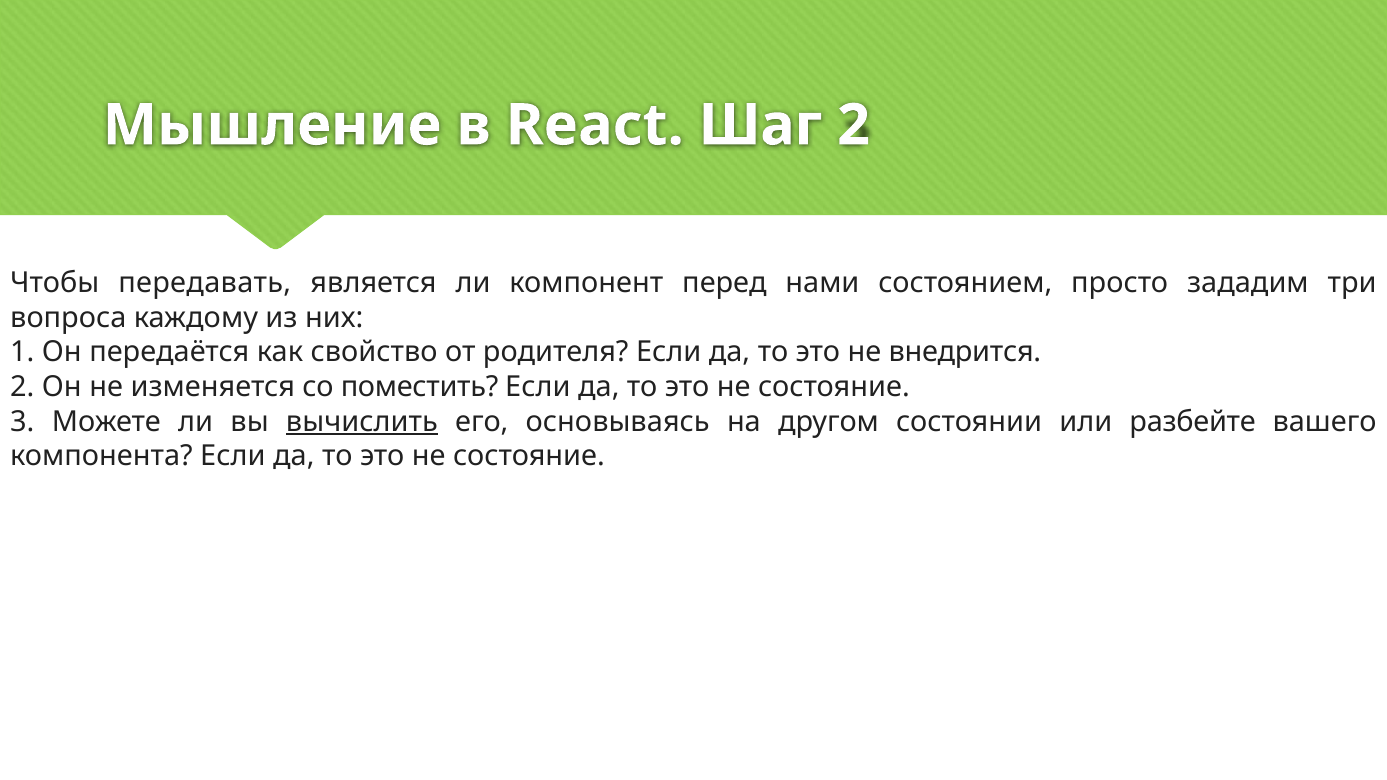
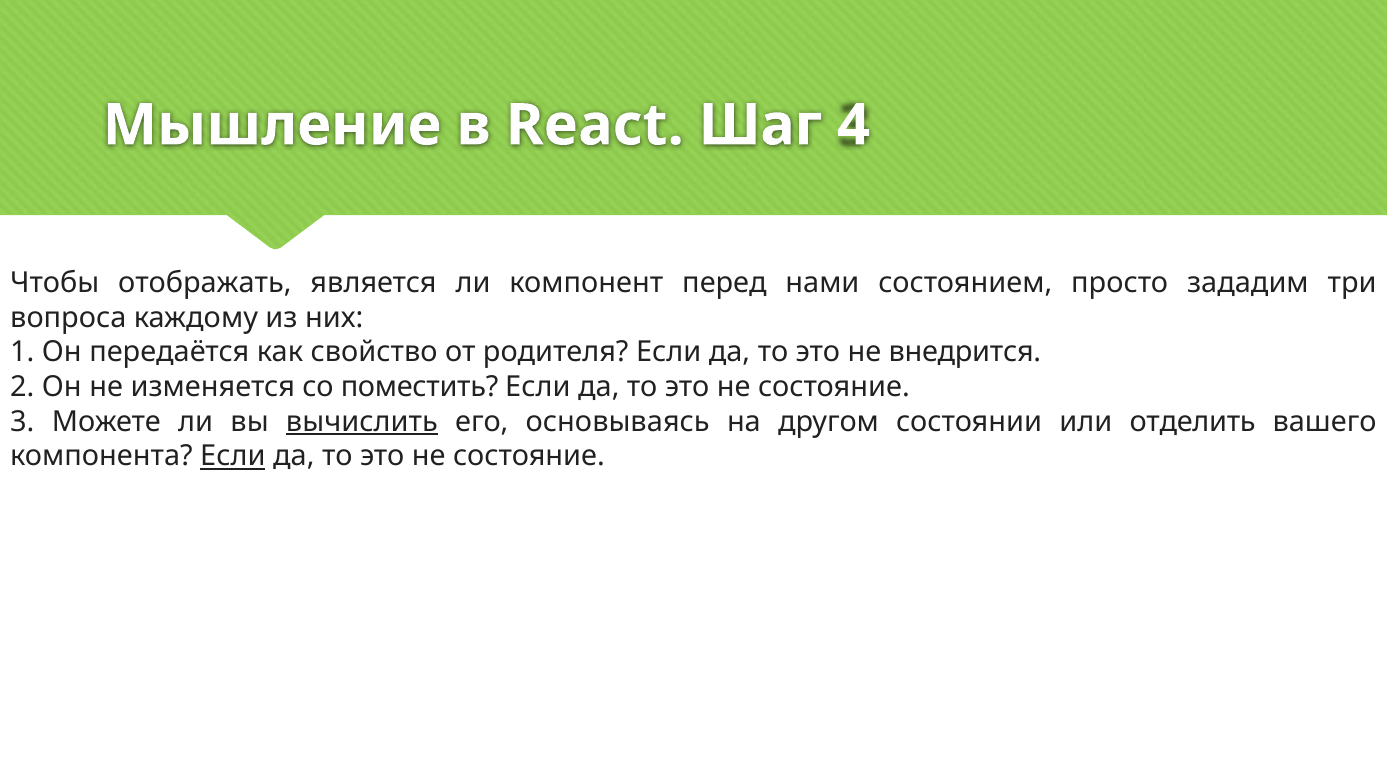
Шаг 2: 2 -> 4
передавать: передавать -> отображать
разбейте: разбейте -> отделить
Если at (233, 456) underline: none -> present
